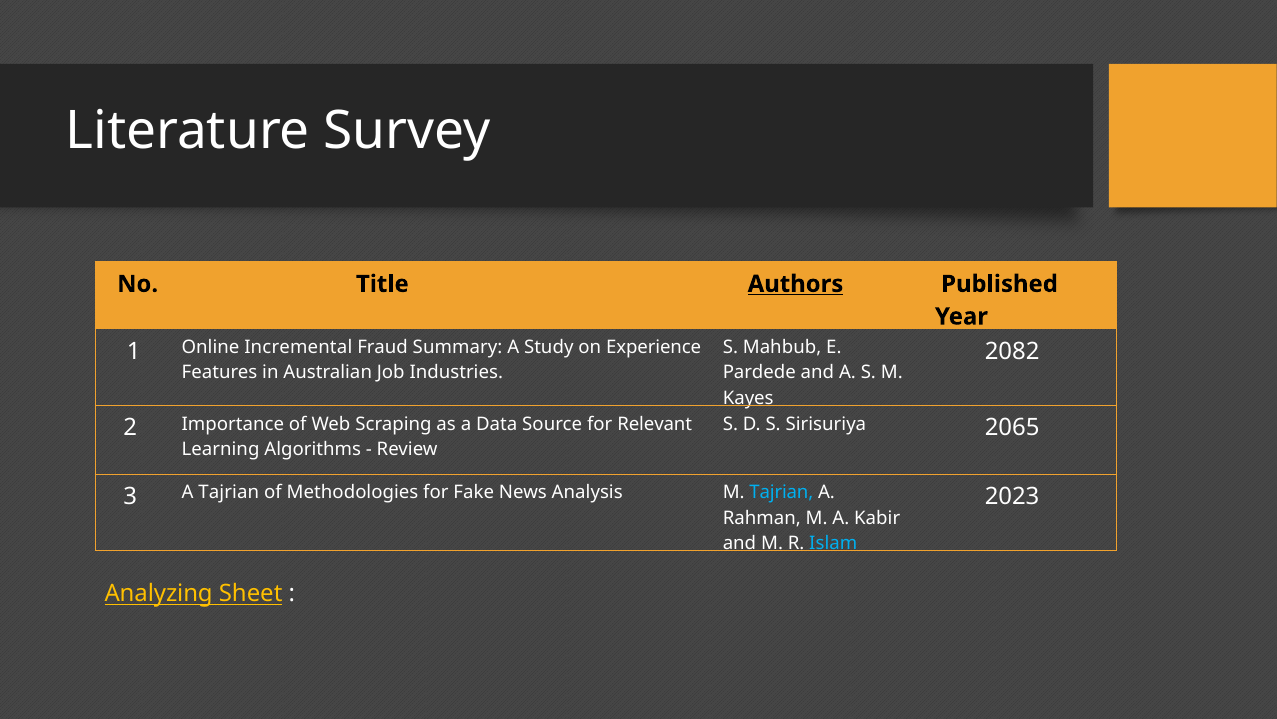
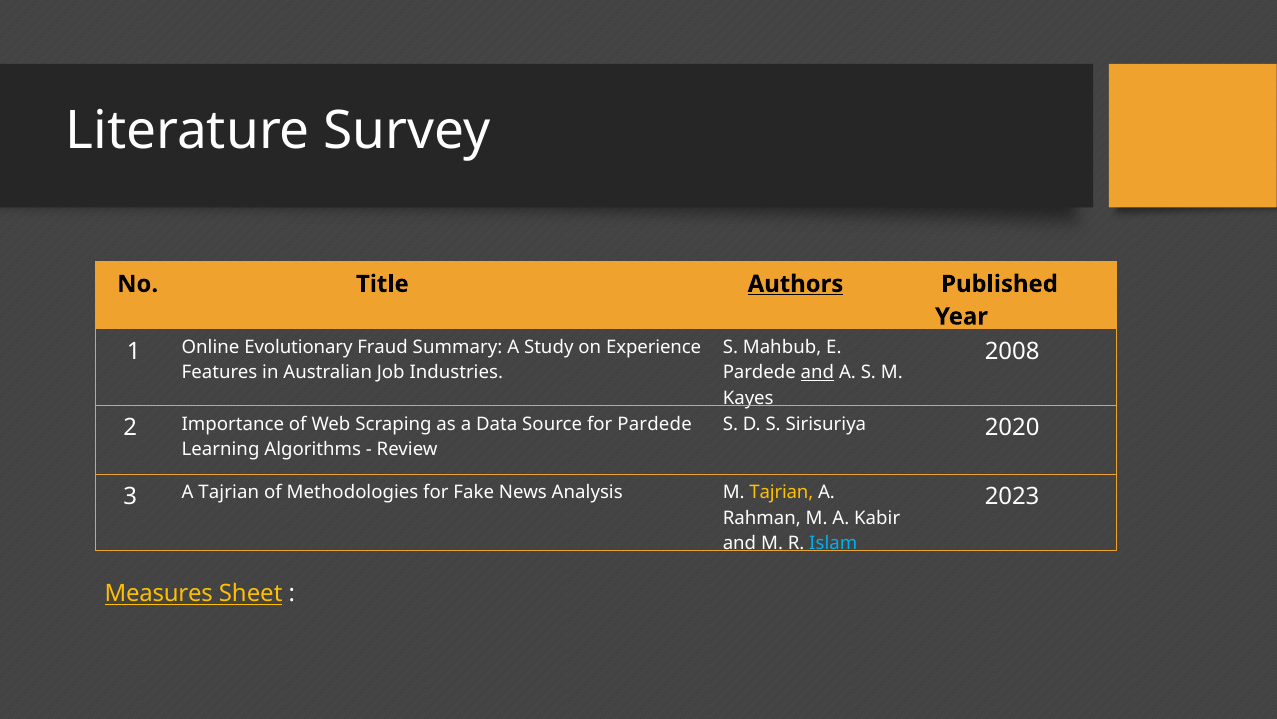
Incremental: Incremental -> Evolutionary
2082: 2082 -> 2008
and at (817, 372) underline: none -> present
2065: 2065 -> 2020
for Relevant: Relevant -> Pardede
Tajrian at (781, 492) colour: light blue -> yellow
Analyzing: Analyzing -> Measures
